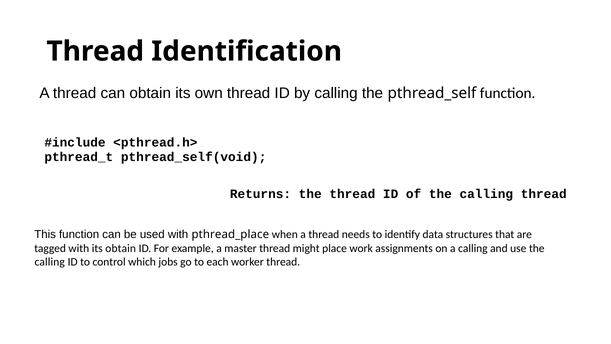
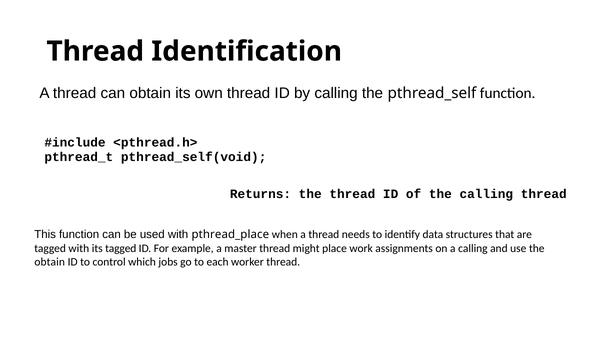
its obtain: obtain -> tagged
calling at (50, 262): calling -> obtain
